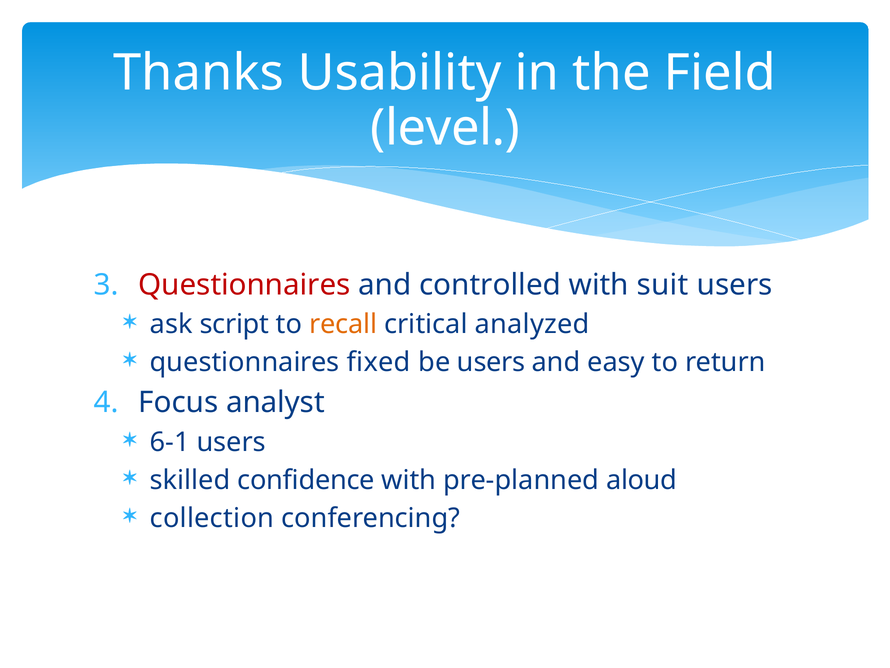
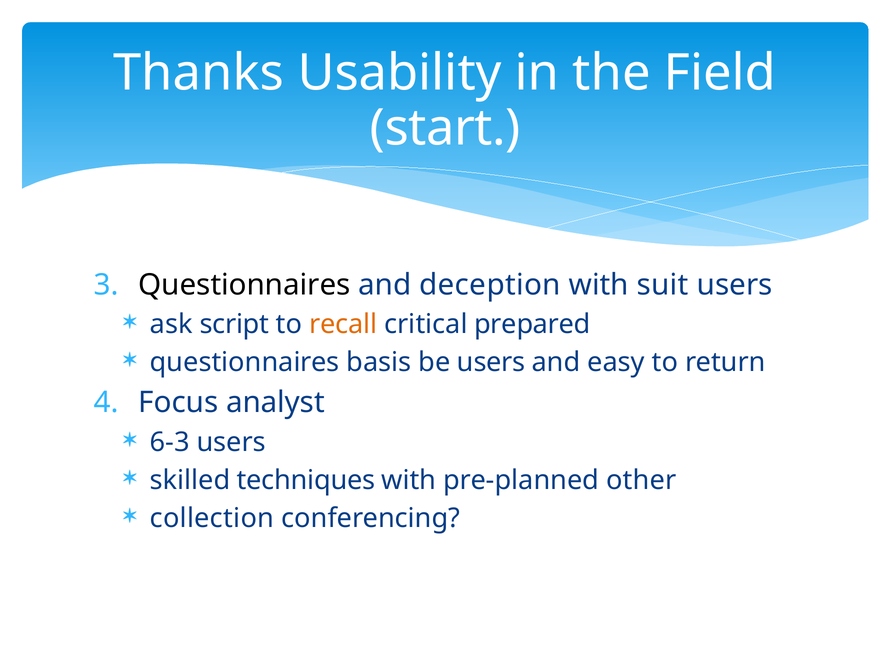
level: level -> start
Questionnaires at (244, 285) colour: red -> black
controlled: controlled -> deception
analyzed: analyzed -> prepared
fixed: fixed -> basis
6-1: 6-1 -> 6-3
confidence: confidence -> techniques
aloud: aloud -> other
